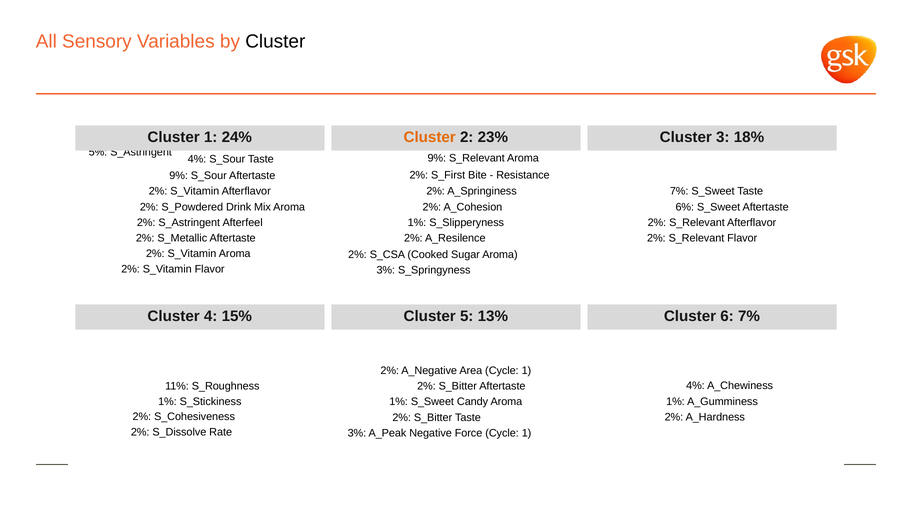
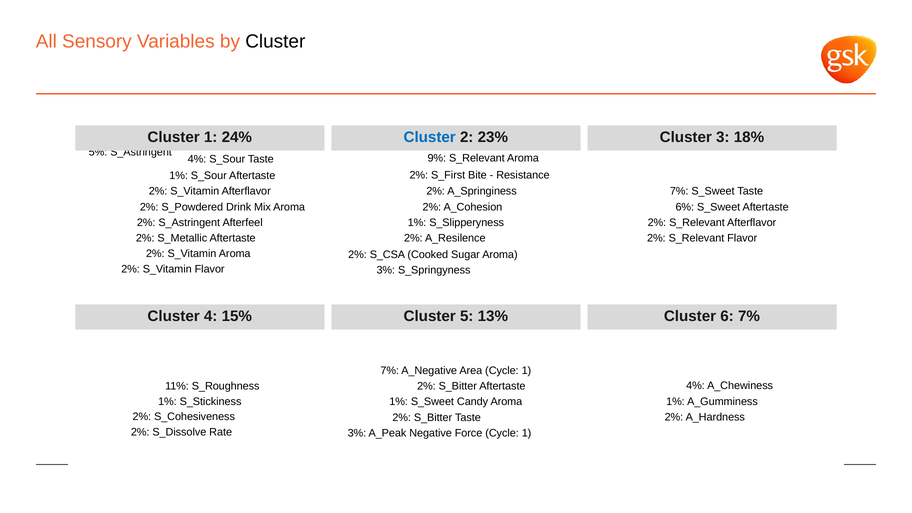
Cluster at (430, 137) colour: orange -> blue
9% at (179, 175): 9% -> 1%
2% at (390, 371): 2% -> 7%
